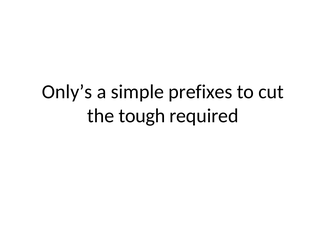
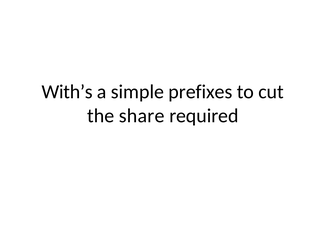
Only’s: Only’s -> With’s
tough: tough -> share
